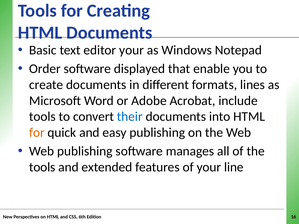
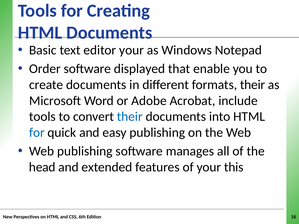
formats lines: lines -> their
for at (37, 133) colour: orange -> blue
tools at (42, 167): tools -> head
line: line -> this
